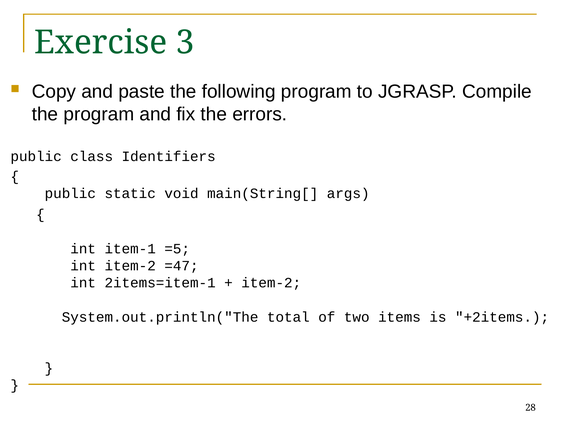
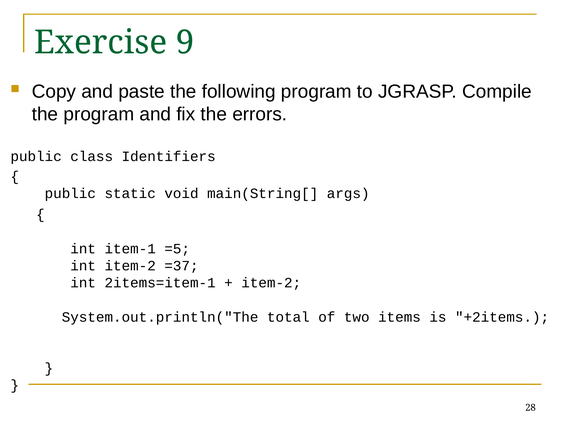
3: 3 -> 9
=47: =47 -> =37
